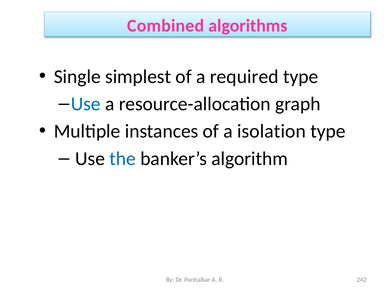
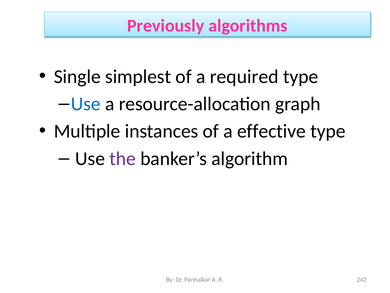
Combined: Combined -> Previously
isolation: isolation -> effective
the colour: blue -> purple
